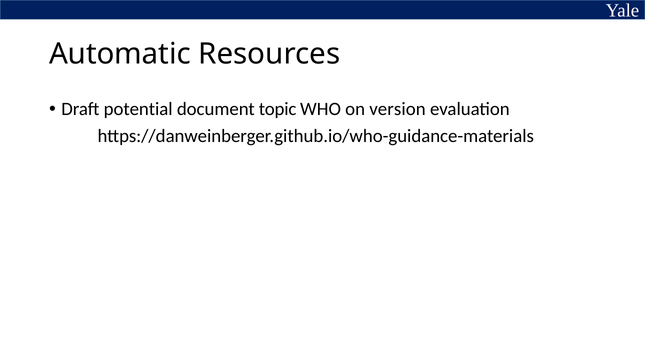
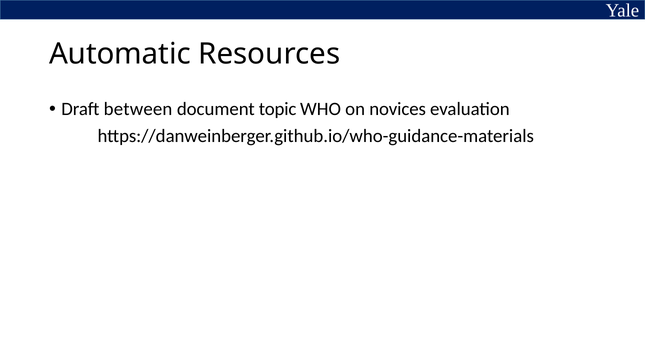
potential: potential -> between
version: version -> novices
